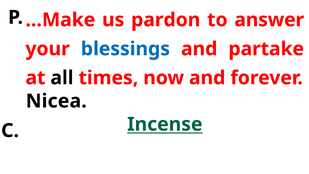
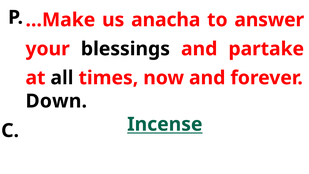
pardon: pardon -> anacha
blessings colour: blue -> black
Nicea: Nicea -> Down
